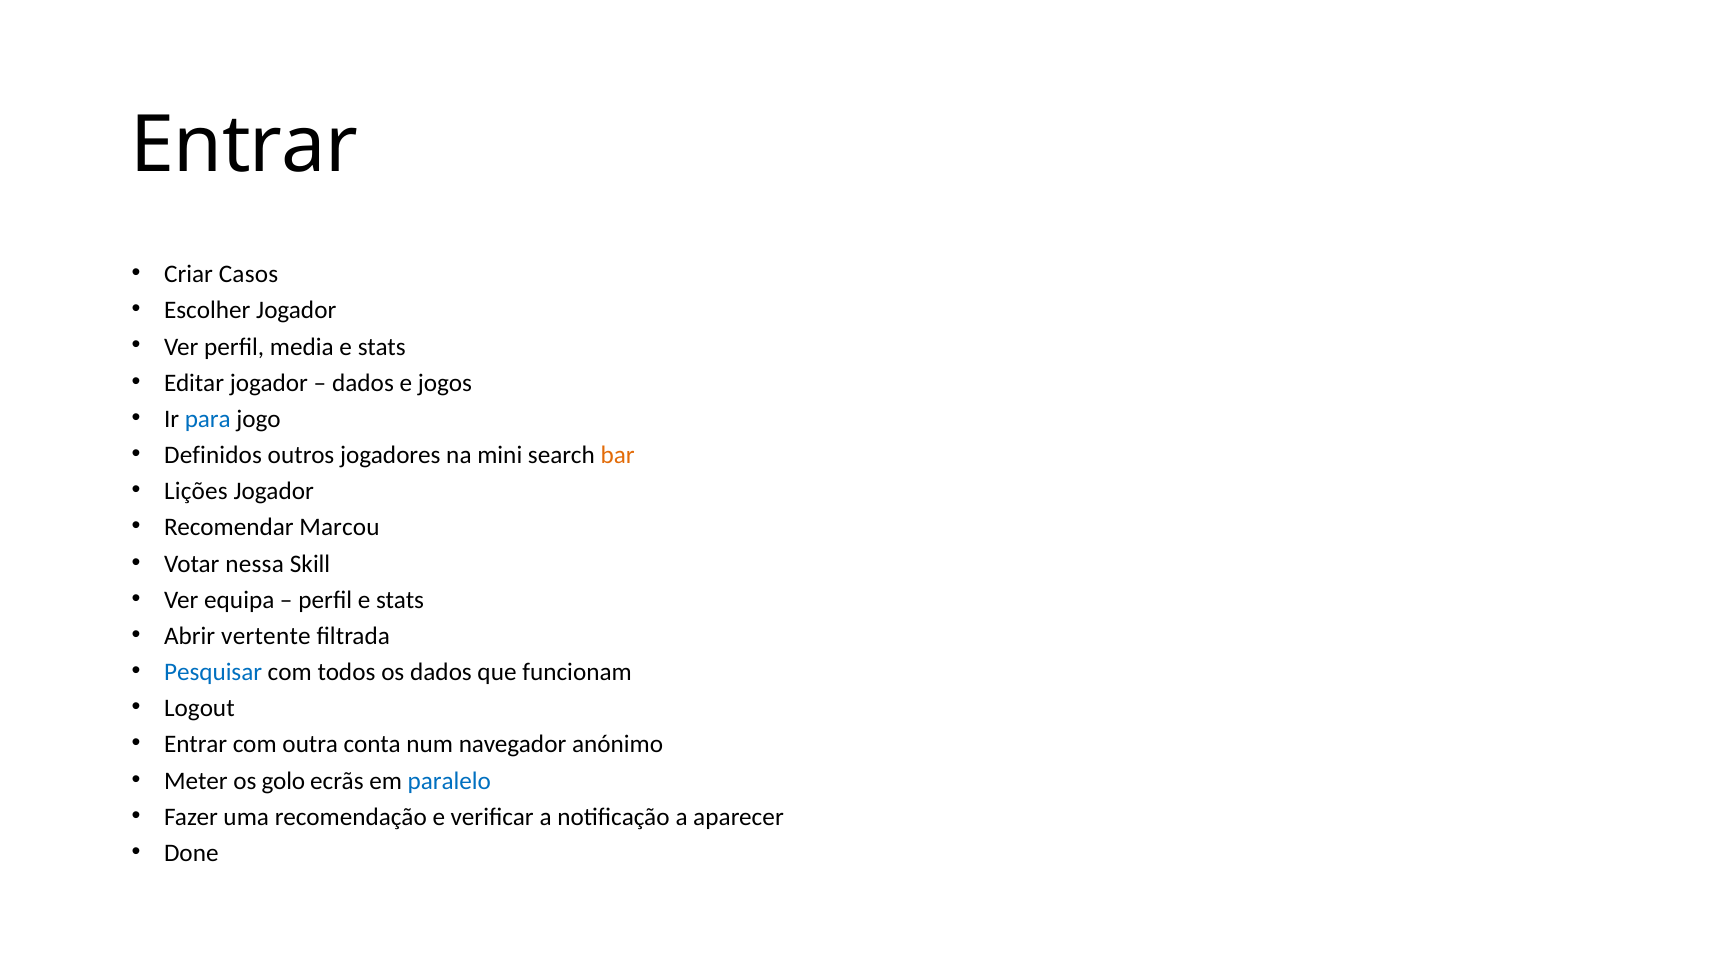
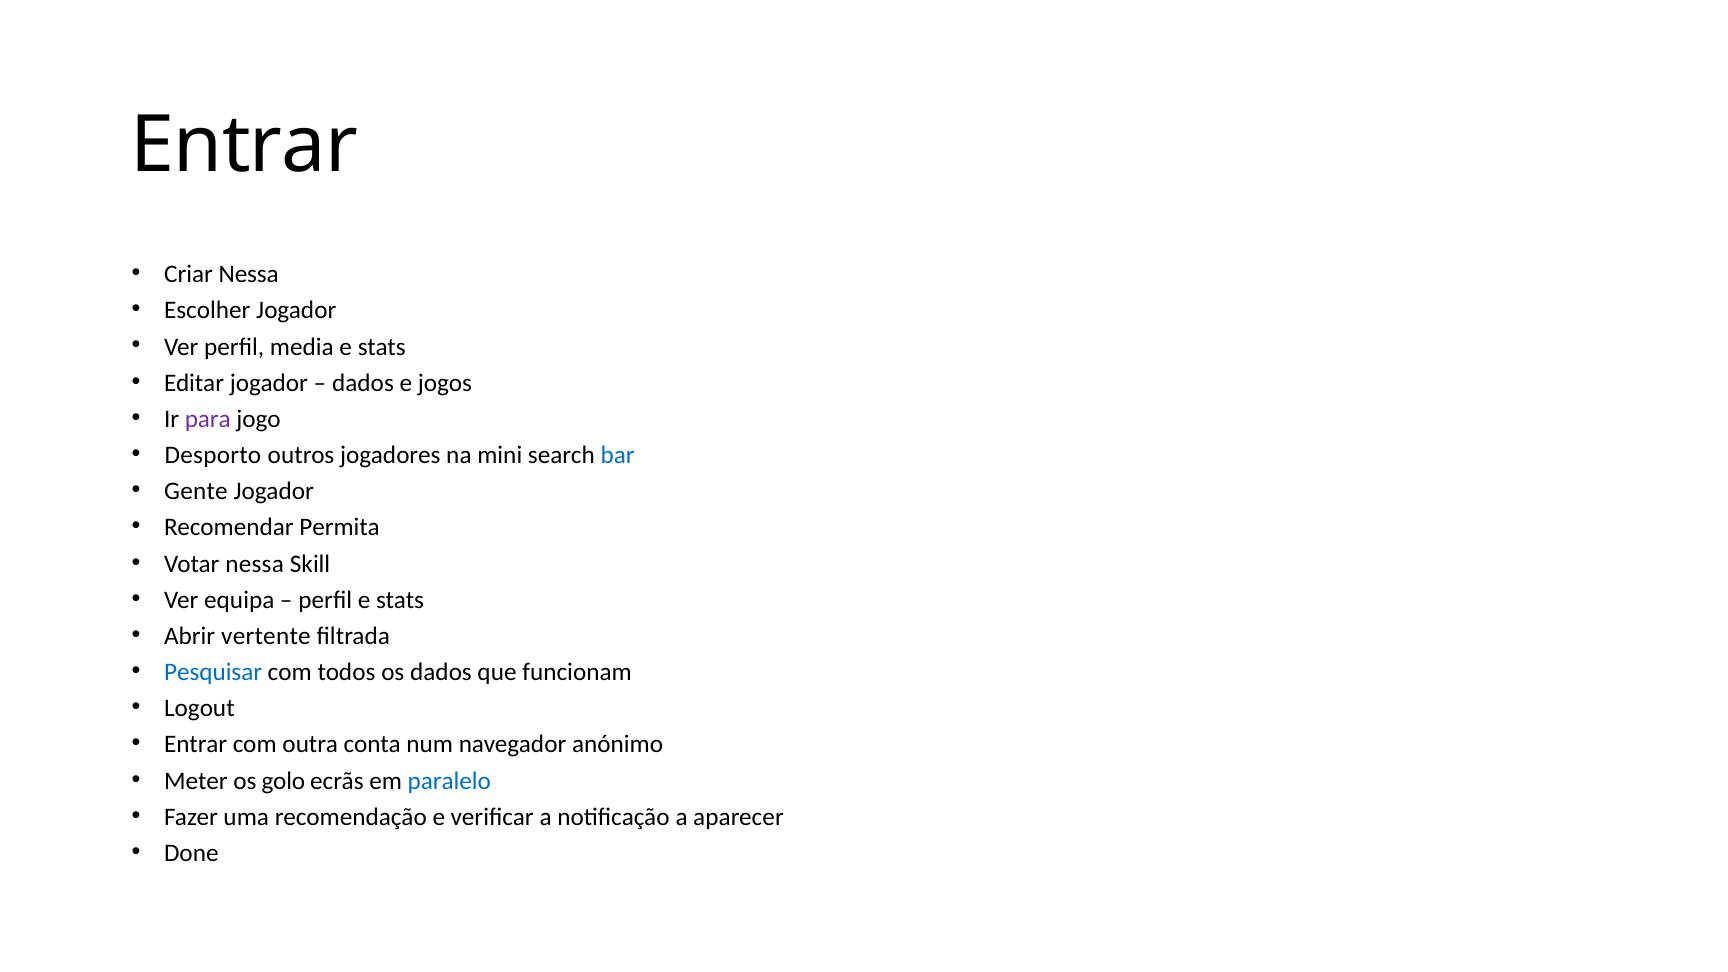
Criar Casos: Casos -> Nessa
para colour: blue -> purple
Definidos: Definidos -> Desporto
bar colour: orange -> blue
Lições: Lições -> Gente
Marcou: Marcou -> Permita
